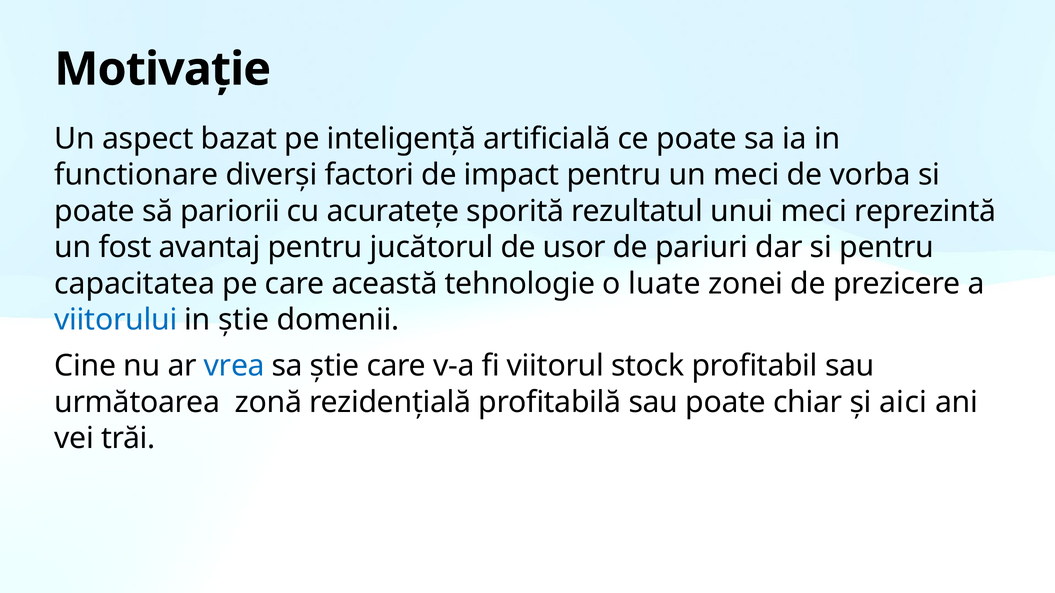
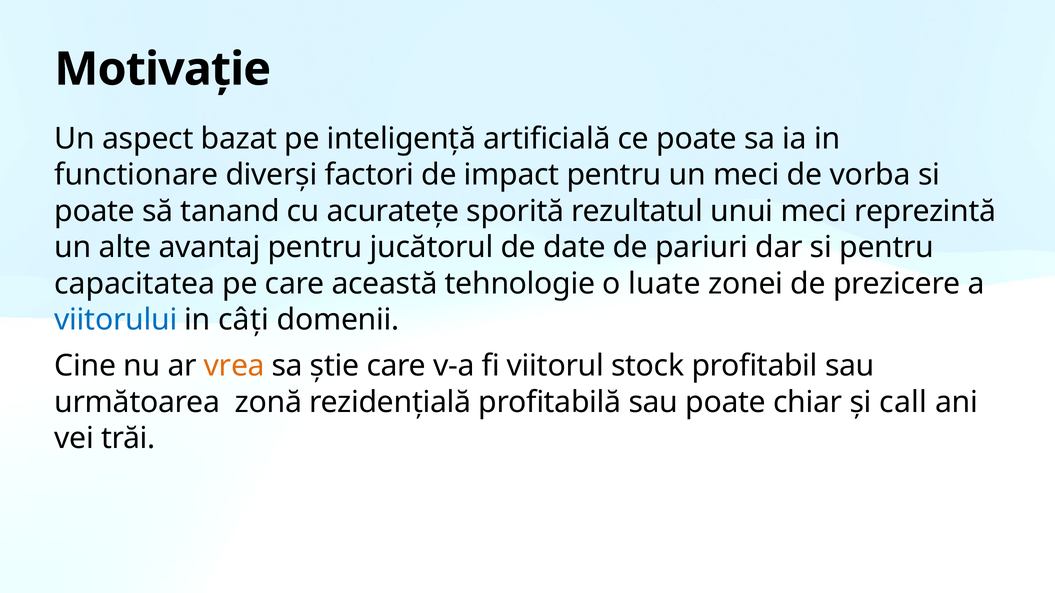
pariorii: pariorii -> tanand
fost: fost -> alte
usor: usor -> date
in știe: știe -> câți
vrea colour: blue -> orange
aici: aici -> call
